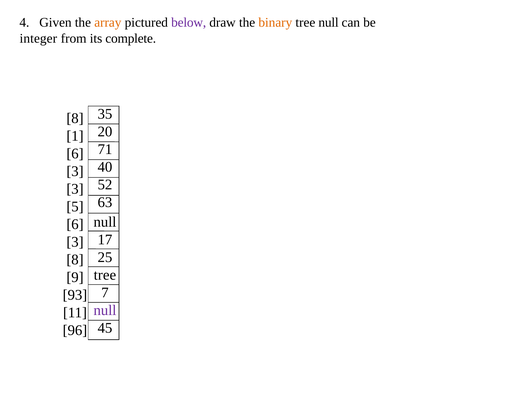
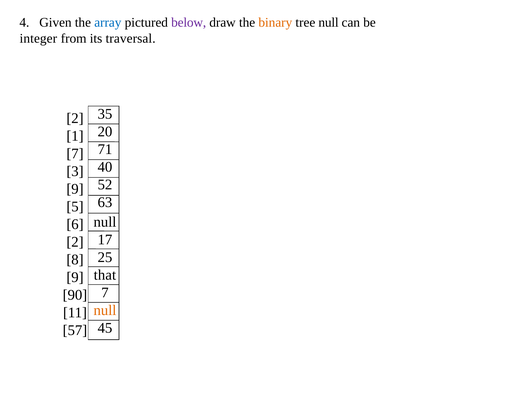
array colour: orange -> blue
complete: complete -> traversal
8 at (75, 118): 8 -> 2
6 at (75, 154): 6 -> 7
3 at (75, 189): 3 -> 9
3 at (75, 242): 3 -> 2
tree at (105, 275): tree -> that
93: 93 -> 90
null at (105, 310) colour: purple -> orange
96: 96 -> 57
